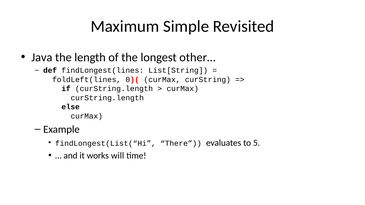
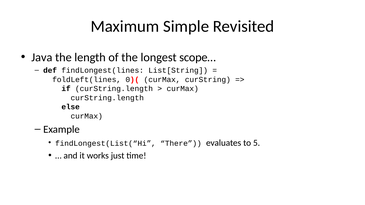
other…: other… -> scope…
will: will -> just
